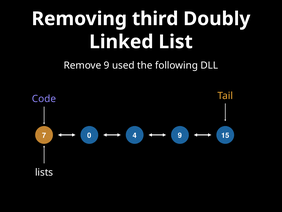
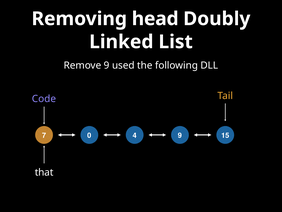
third: third -> head
lists: lists -> that
